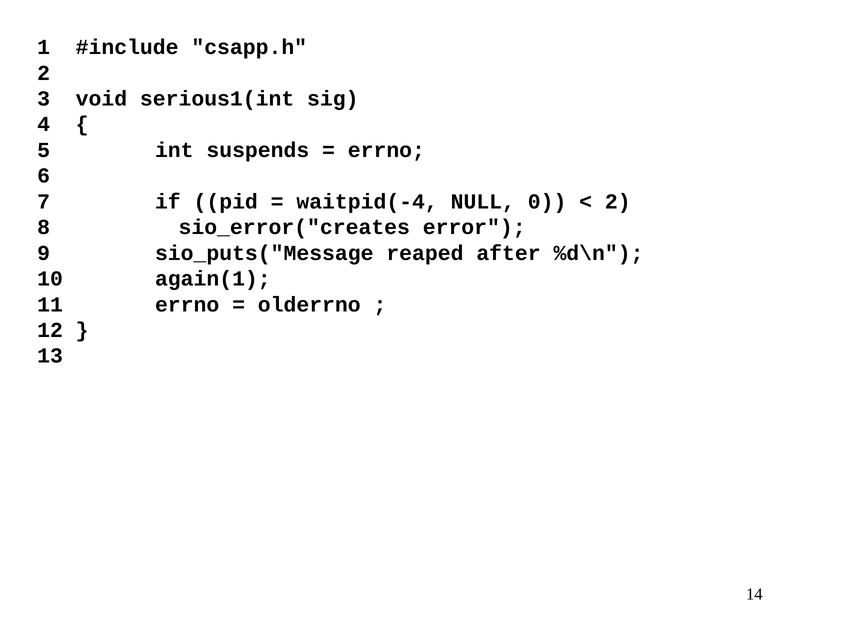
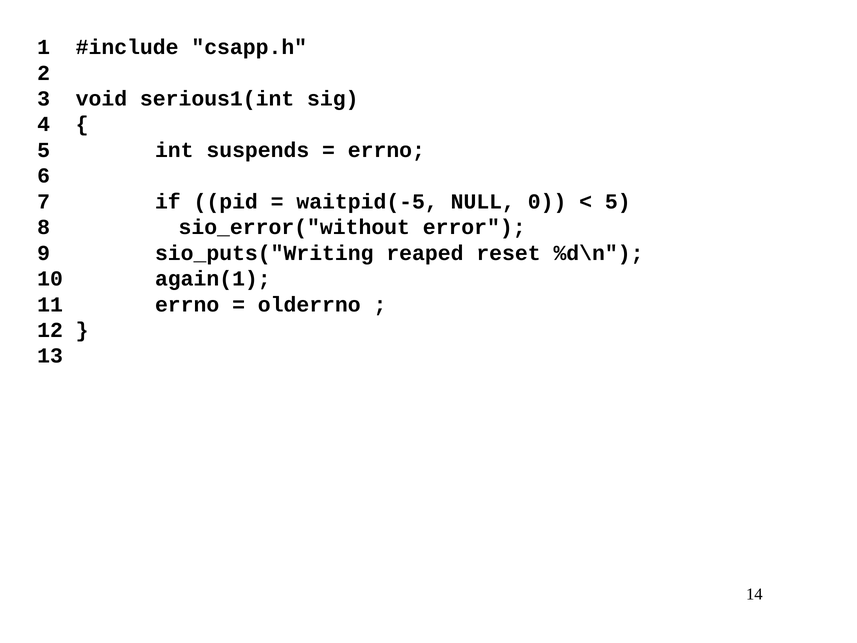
waitpid(-4: waitpid(-4 -> waitpid(-5
2 at (618, 201): 2 -> 5
sio_error("creates: sio_error("creates -> sio_error("without
sio_puts("Message: sio_puts("Message -> sio_puts("Writing
after: after -> reset
